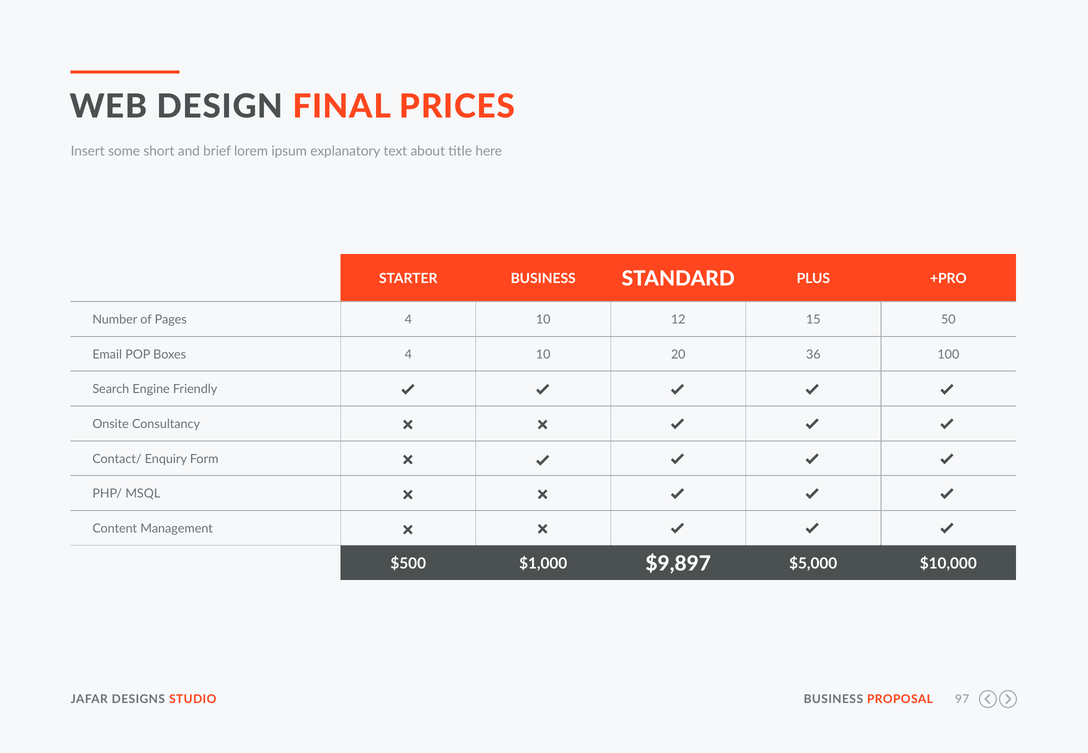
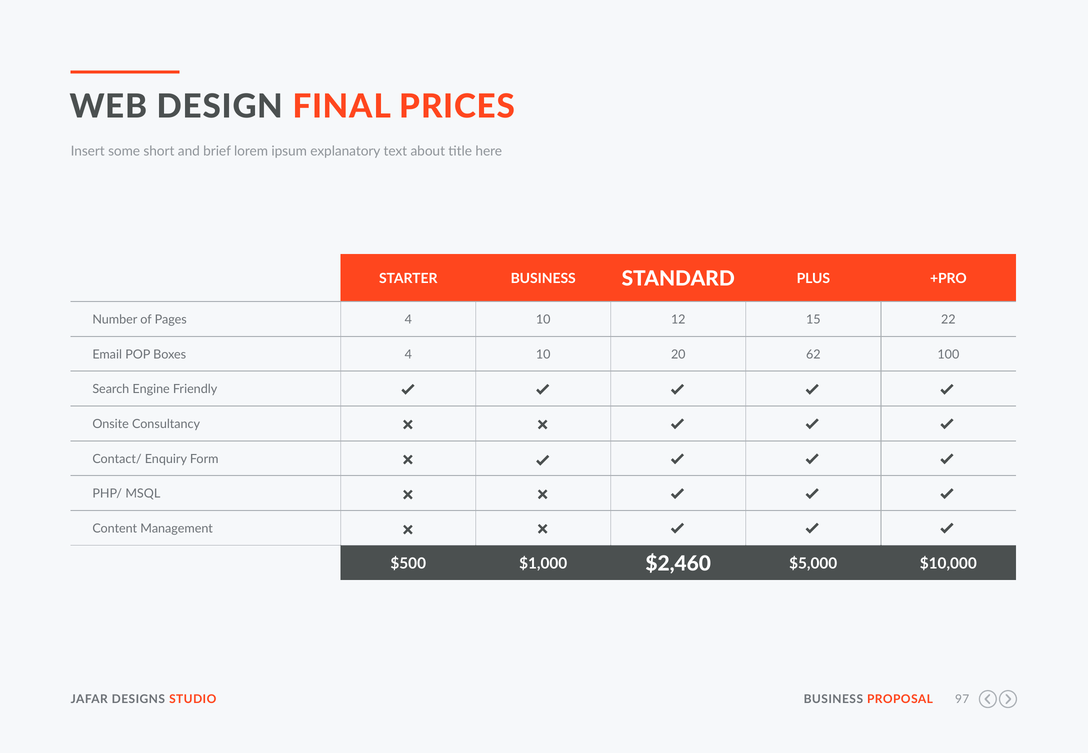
50: 50 -> 22
36: 36 -> 62
$9,897: $9,897 -> $2,460
